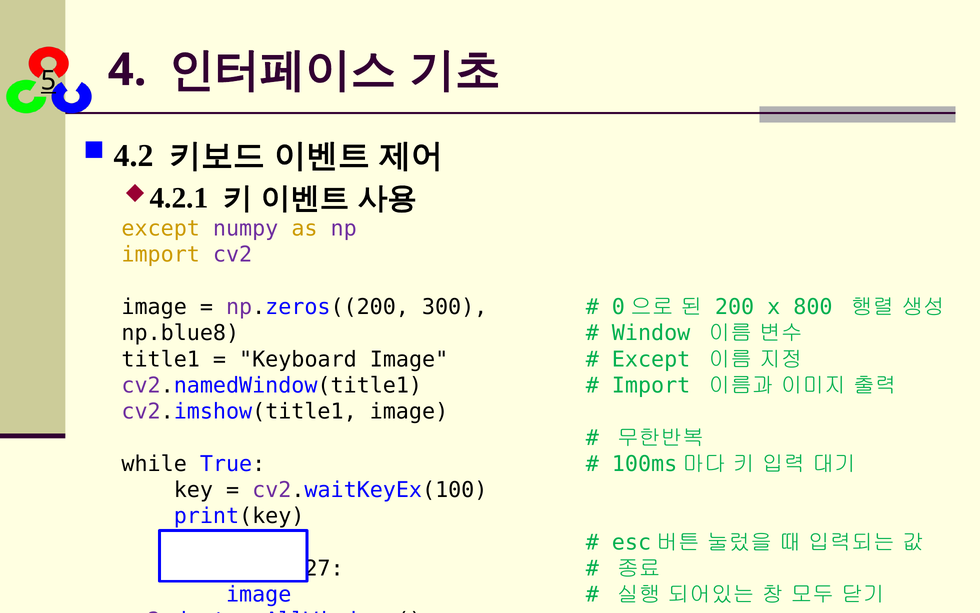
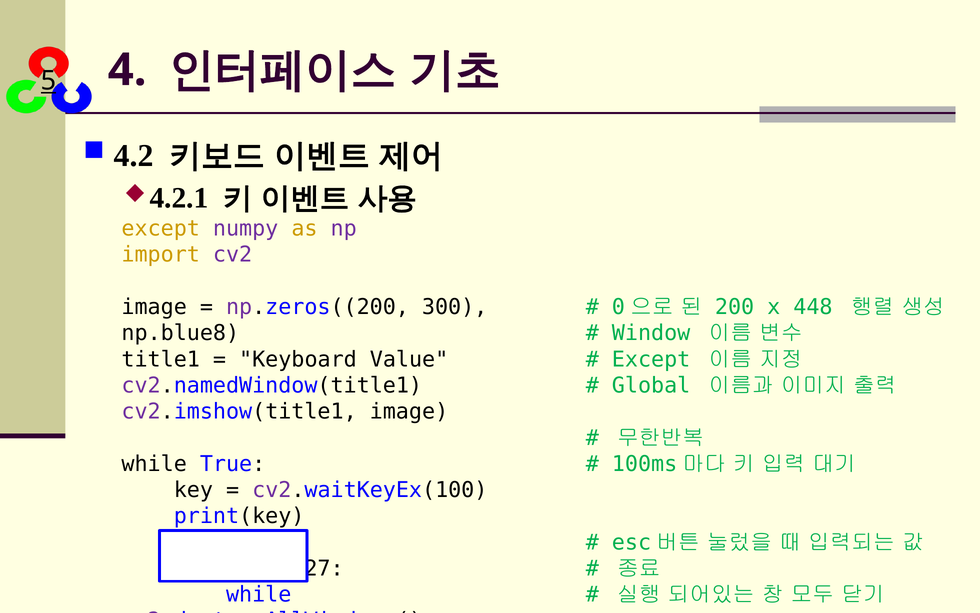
800: 800 -> 448
Keyboard Image: Image -> Value
Import at (651, 385): Import -> Global
image at (259, 594): image -> while
